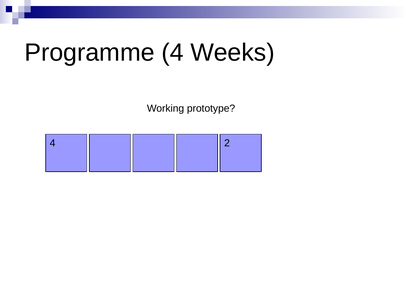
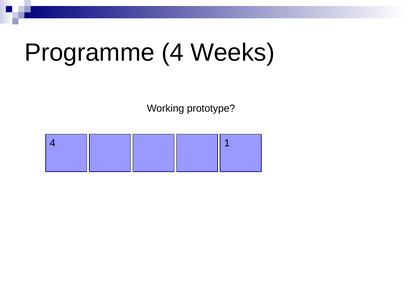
2: 2 -> 1
